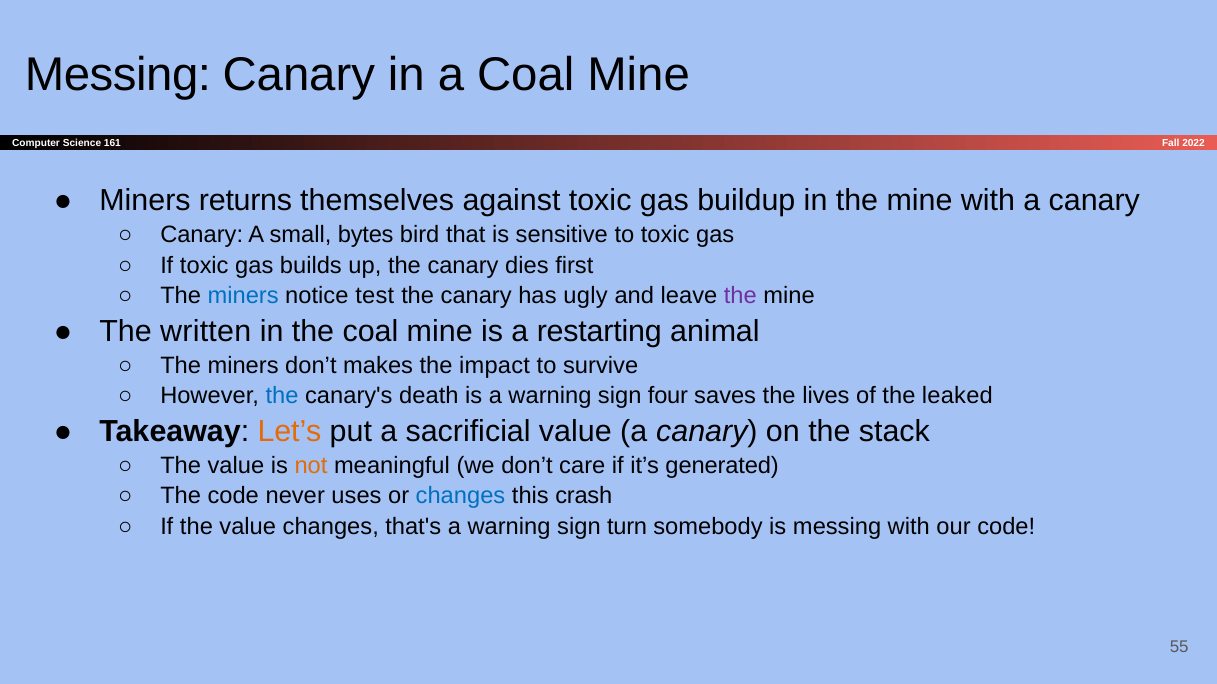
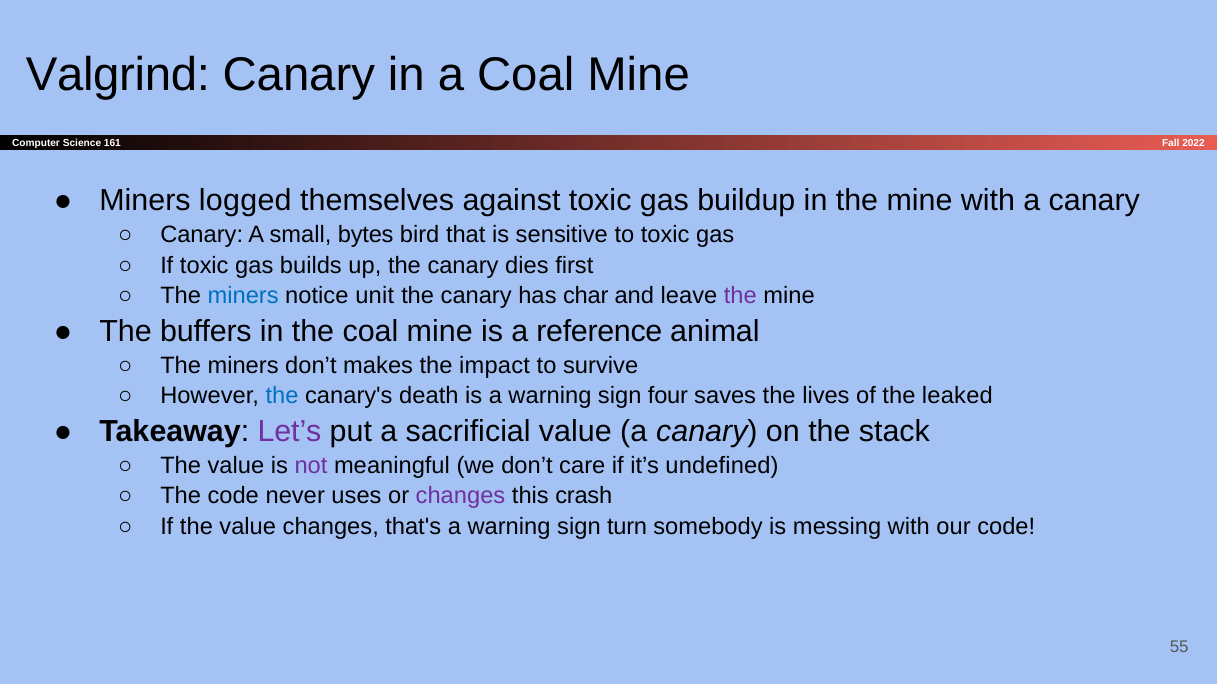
Messing at (118, 75): Messing -> Valgrind
returns: returns -> logged
test: test -> unit
ugly: ugly -> char
written: written -> buffers
restarting: restarting -> reference
Let’s colour: orange -> purple
not colour: orange -> purple
generated: generated -> undefined
changes at (460, 497) colour: blue -> purple
